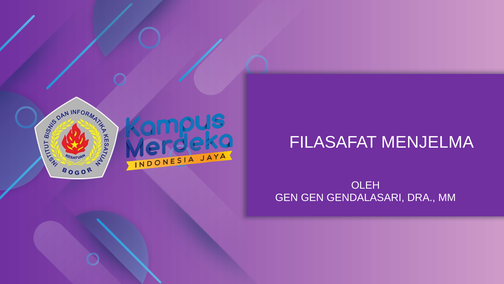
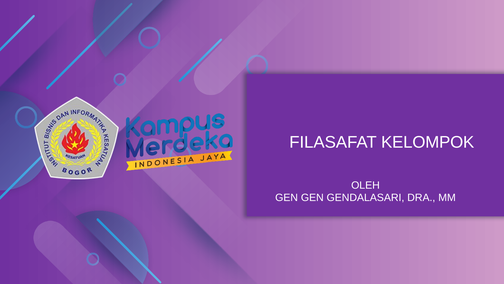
MENJELMA: MENJELMA -> KELOMPOK
